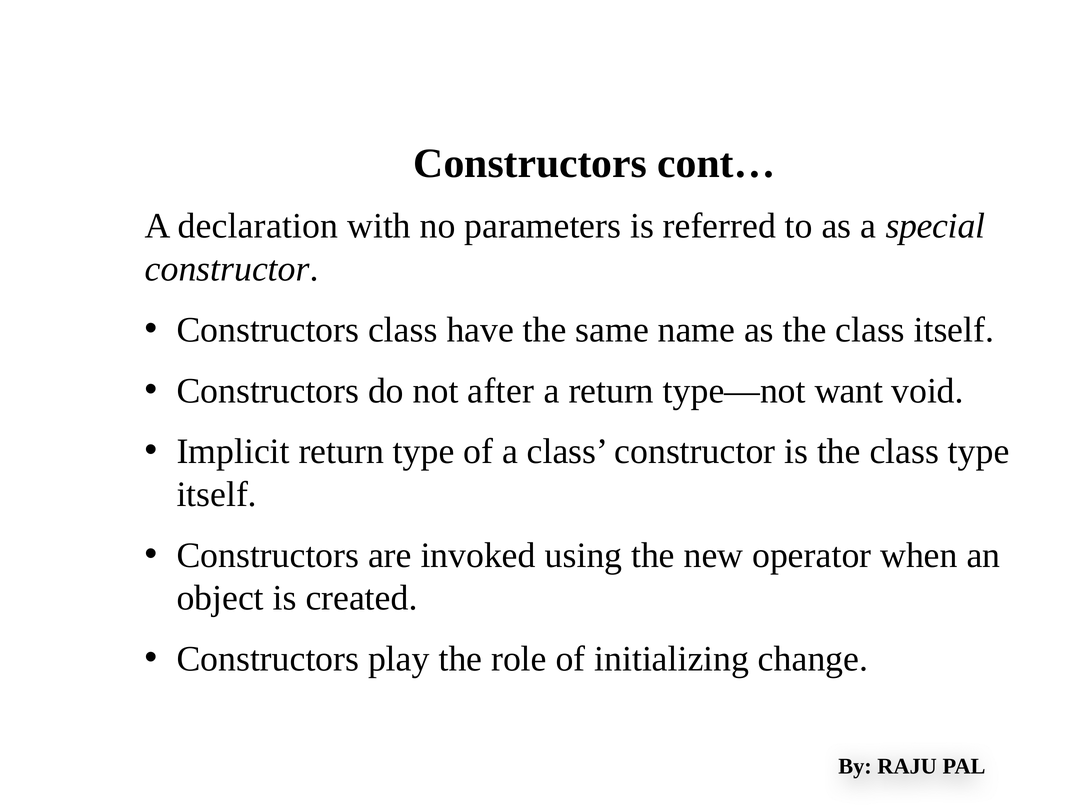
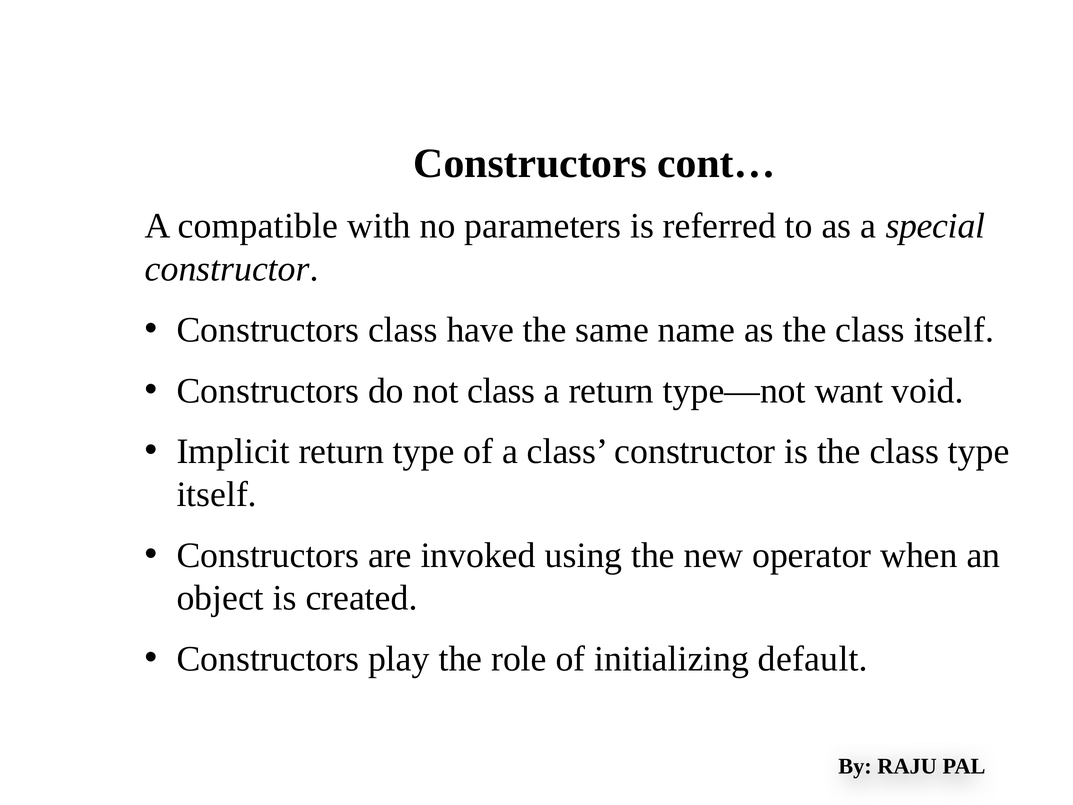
declaration: declaration -> compatible
not after: after -> class
change: change -> default
